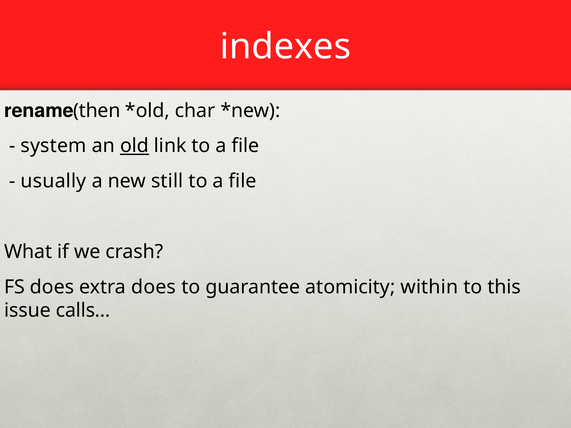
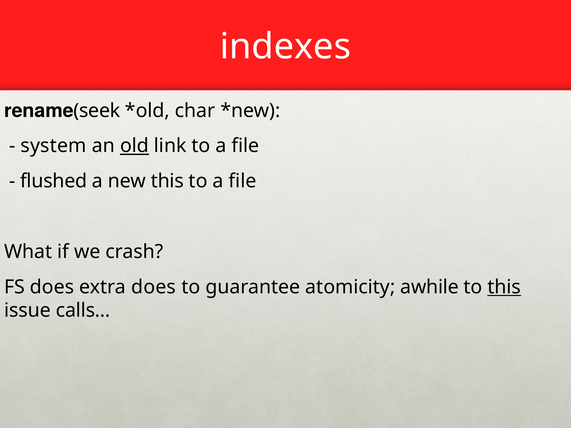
then: then -> seek
usually: usually -> flushed
new still: still -> this
within: within -> awhile
this at (504, 287) underline: none -> present
